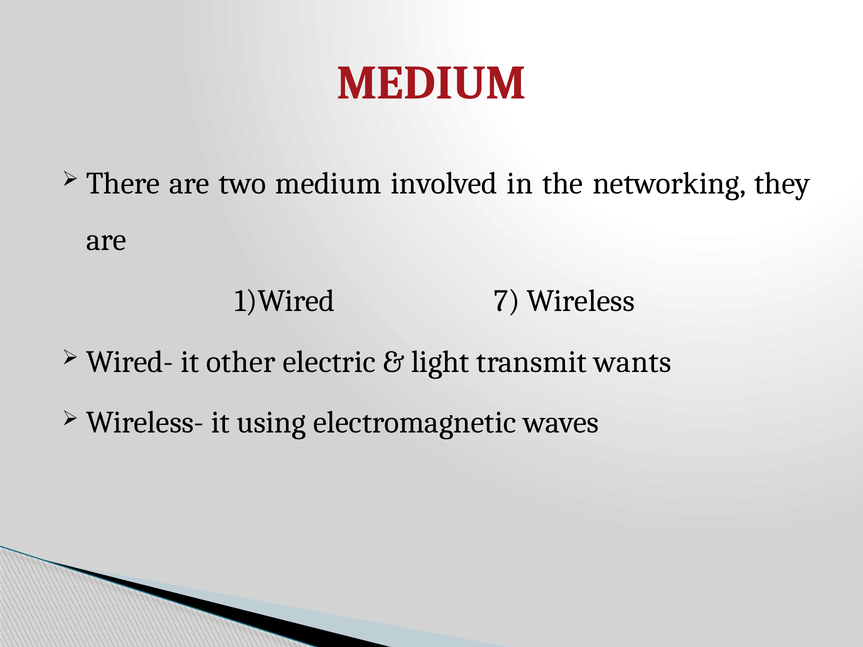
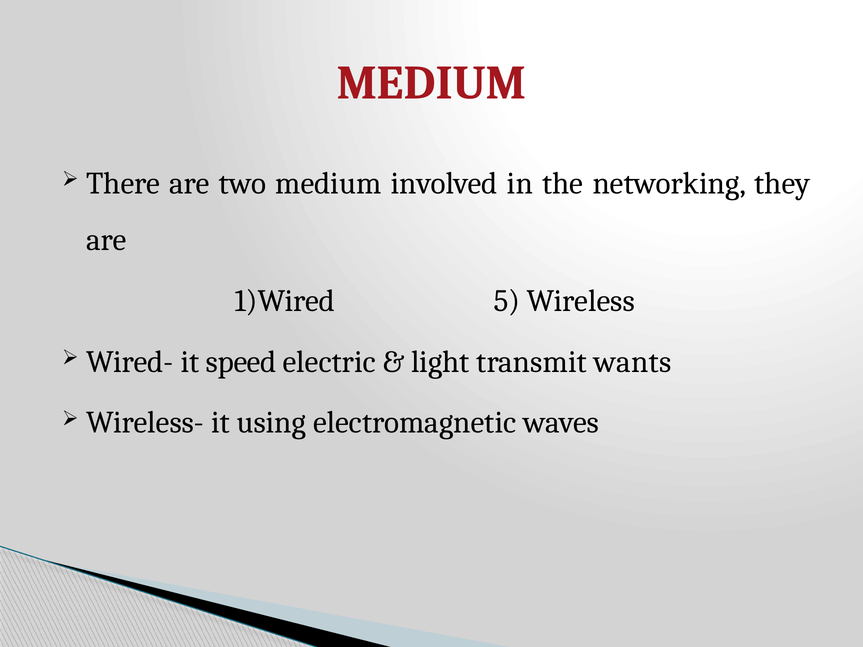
7: 7 -> 5
other: other -> speed
